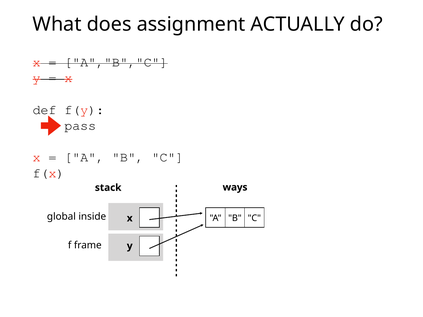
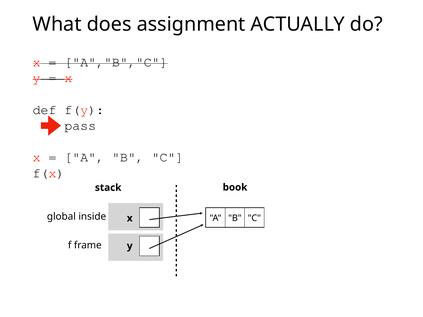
ways: ways -> book
